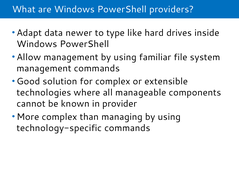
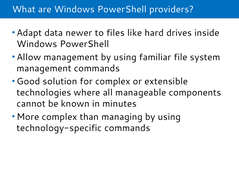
type: type -> files
provider: provider -> minutes
